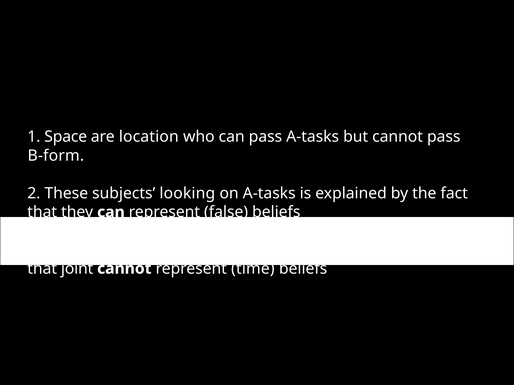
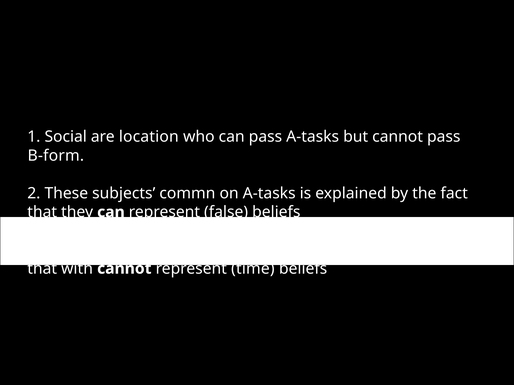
Space: Space -> Social
looking: looking -> commn
joint: joint -> with
